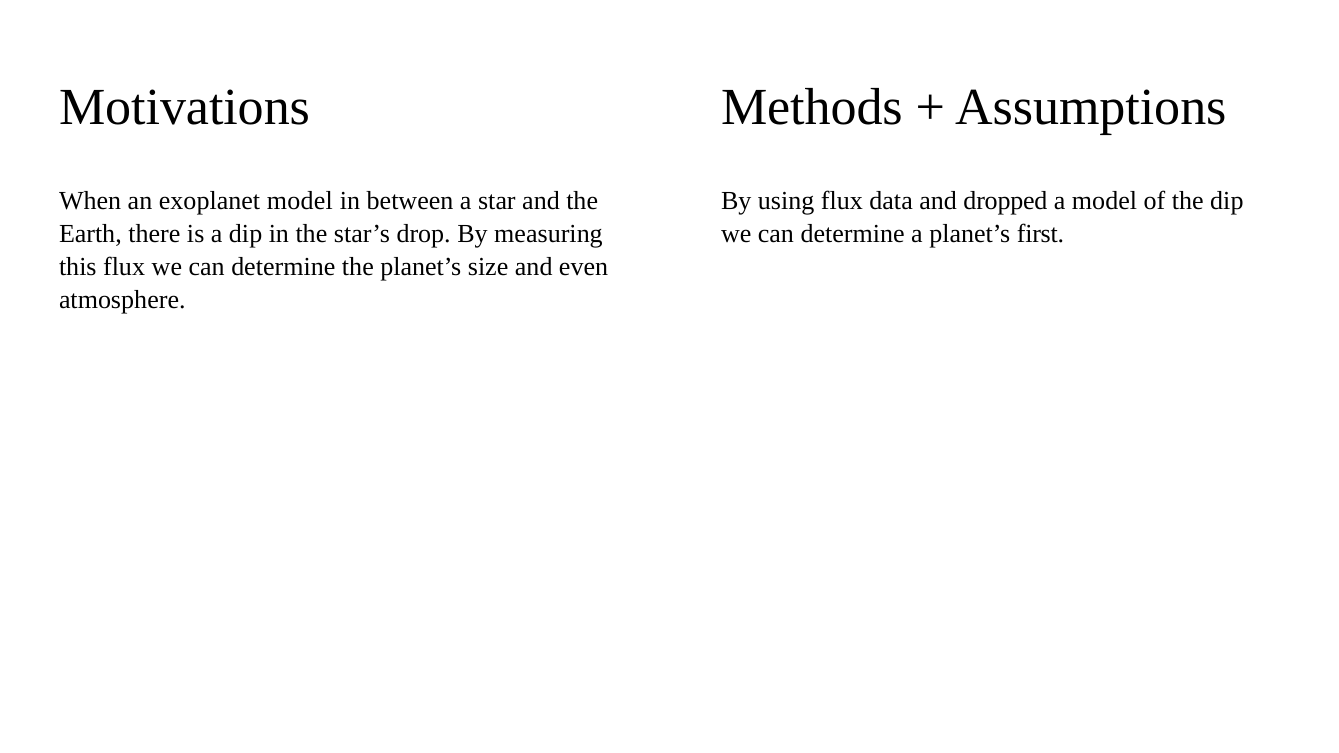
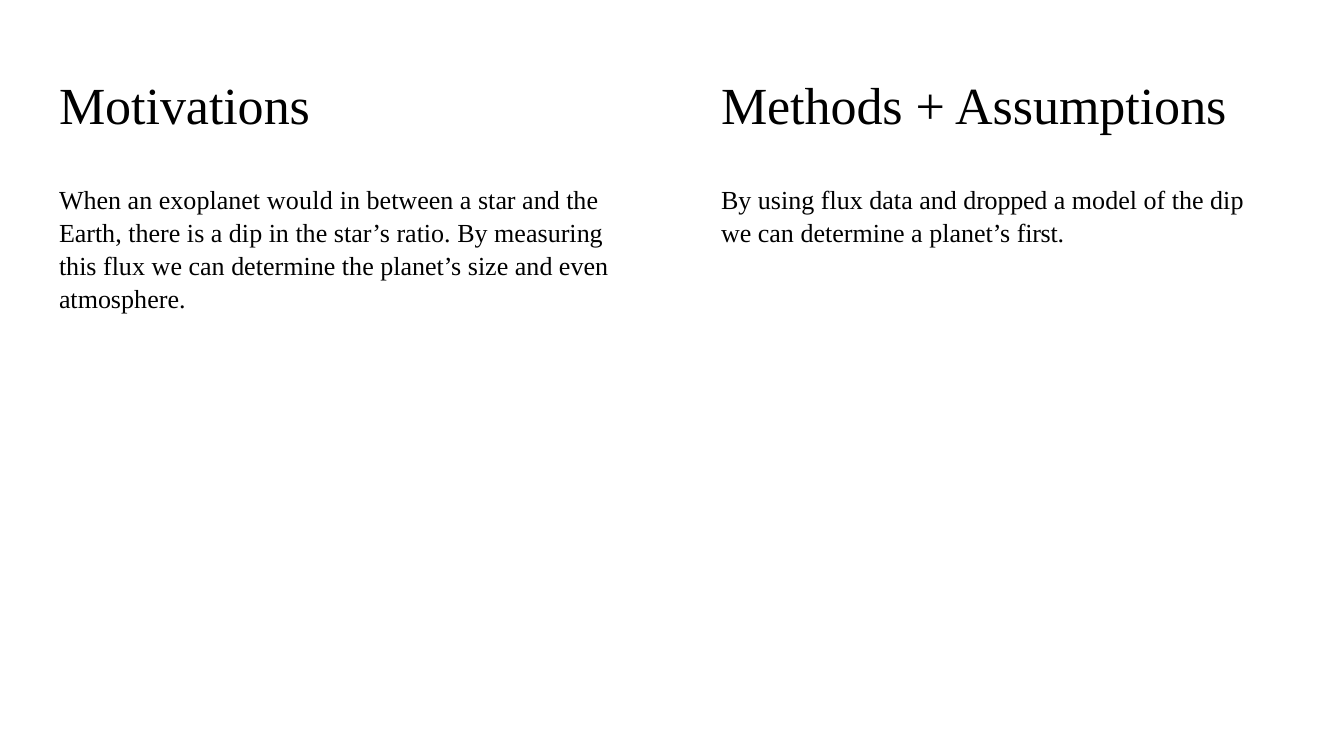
exoplanet model: model -> would
drop: drop -> ratio
